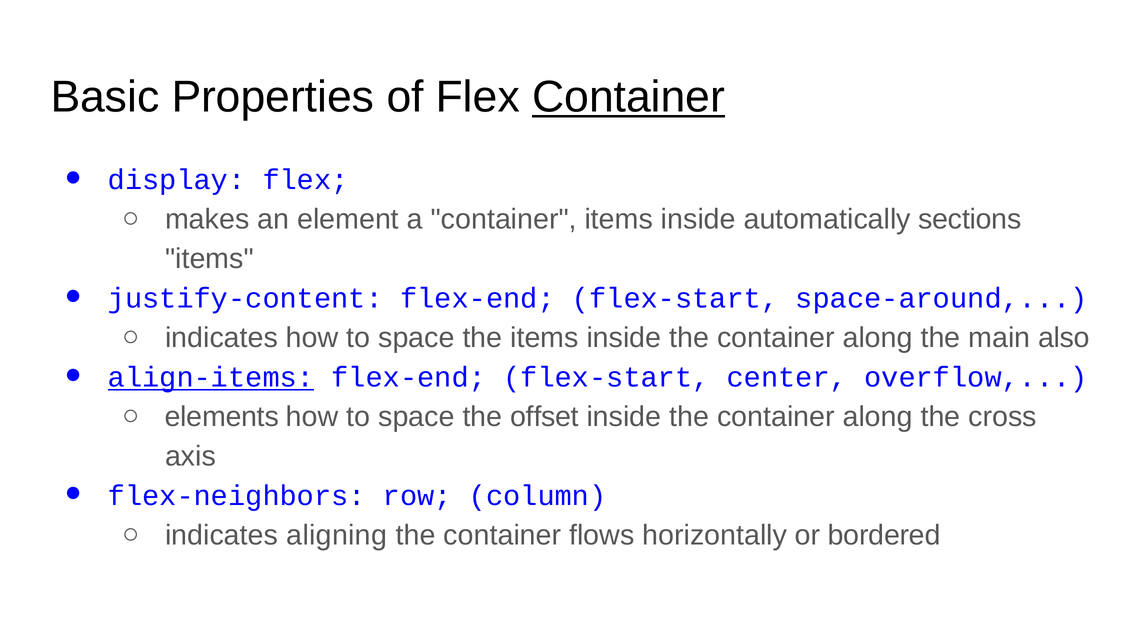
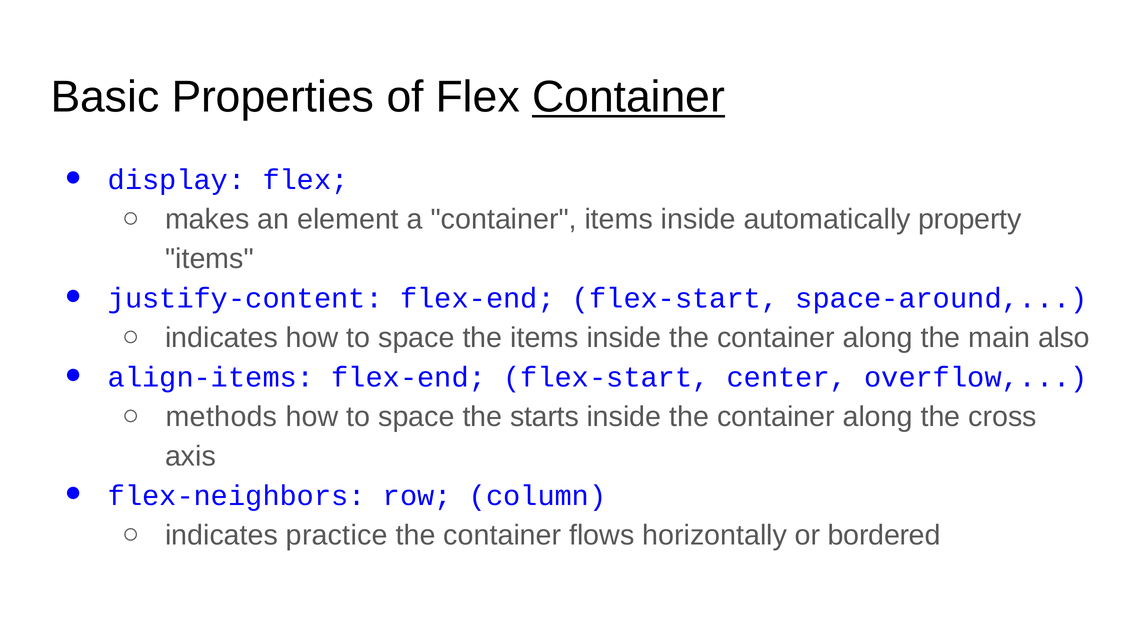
sections: sections -> property
align-items underline: present -> none
elements: elements -> methods
offset: offset -> starts
aligning: aligning -> practice
